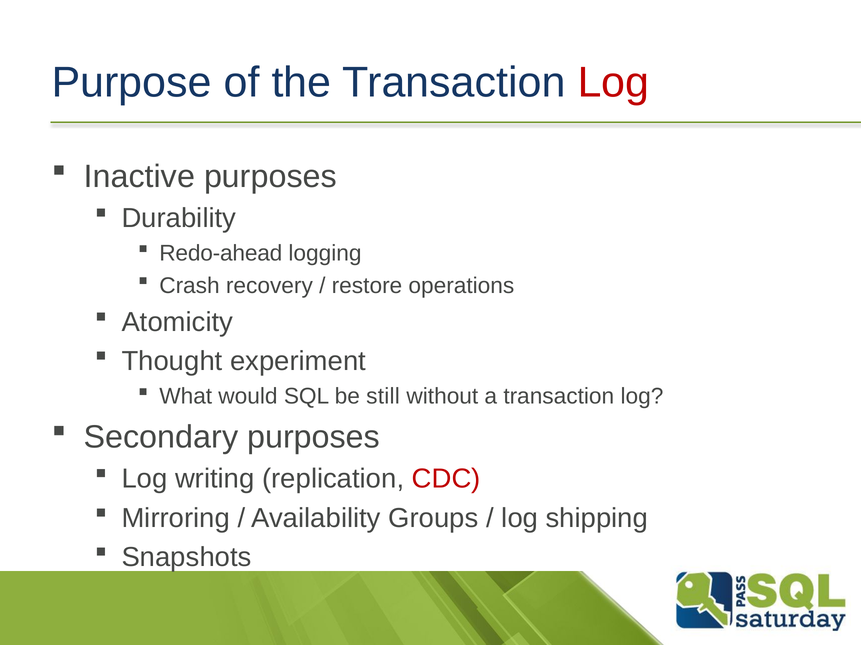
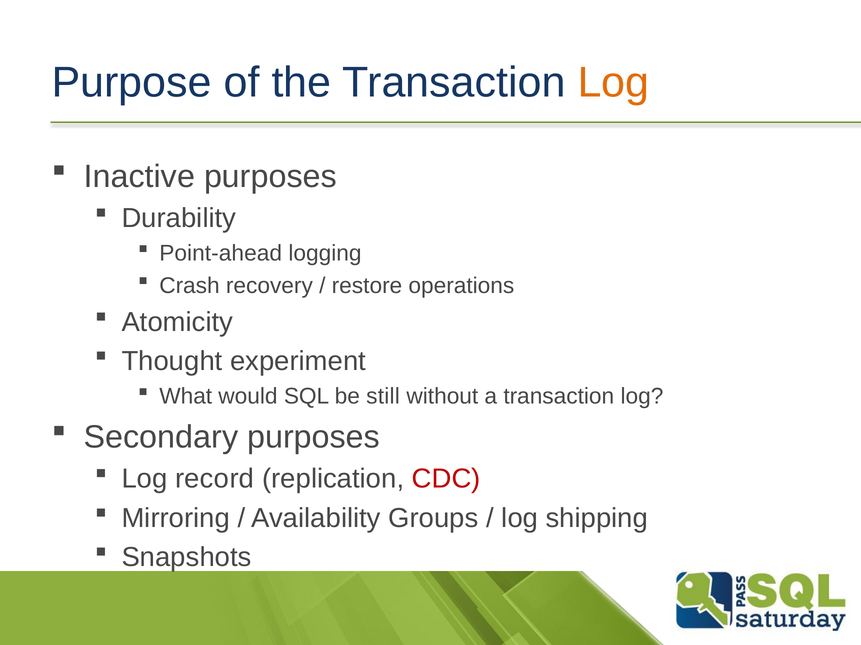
Log at (613, 83) colour: red -> orange
Redo-ahead: Redo-ahead -> Point-ahead
writing: writing -> record
